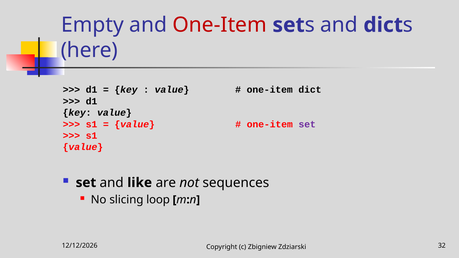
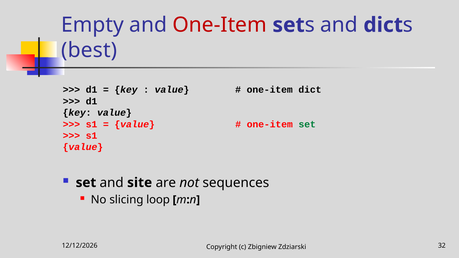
here: here -> best
set at (307, 124) colour: purple -> green
like: like -> site
